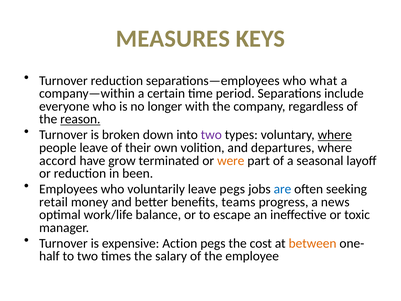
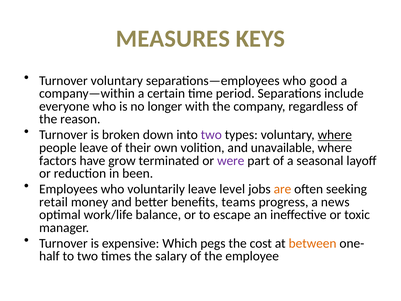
Turnover reduction: reduction -> voluntary
what: what -> good
reason underline: present -> none
departures: departures -> unavailable
accord: accord -> factors
were colour: orange -> purple
leave pegs: pegs -> level
are colour: blue -> orange
Action: Action -> Which
